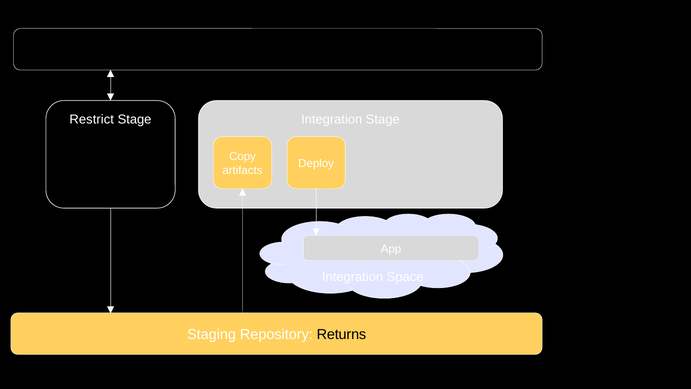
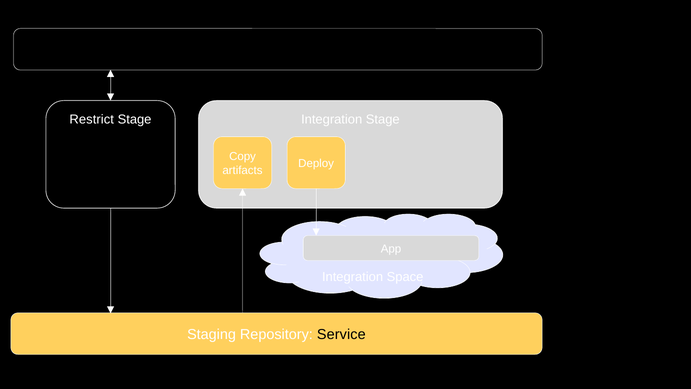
Returns: Returns -> Service
